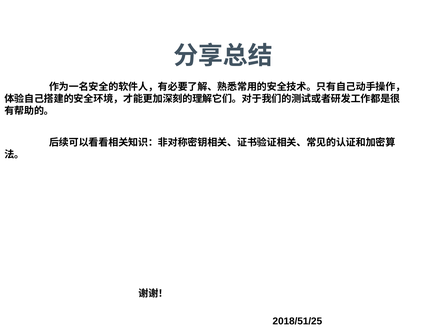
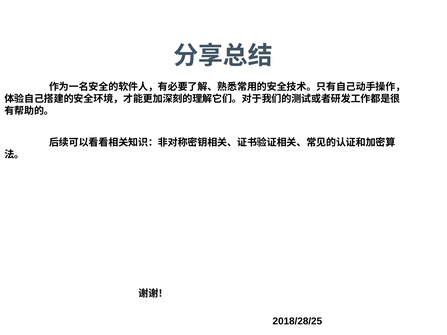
2018/51/25: 2018/51/25 -> 2018/28/25
